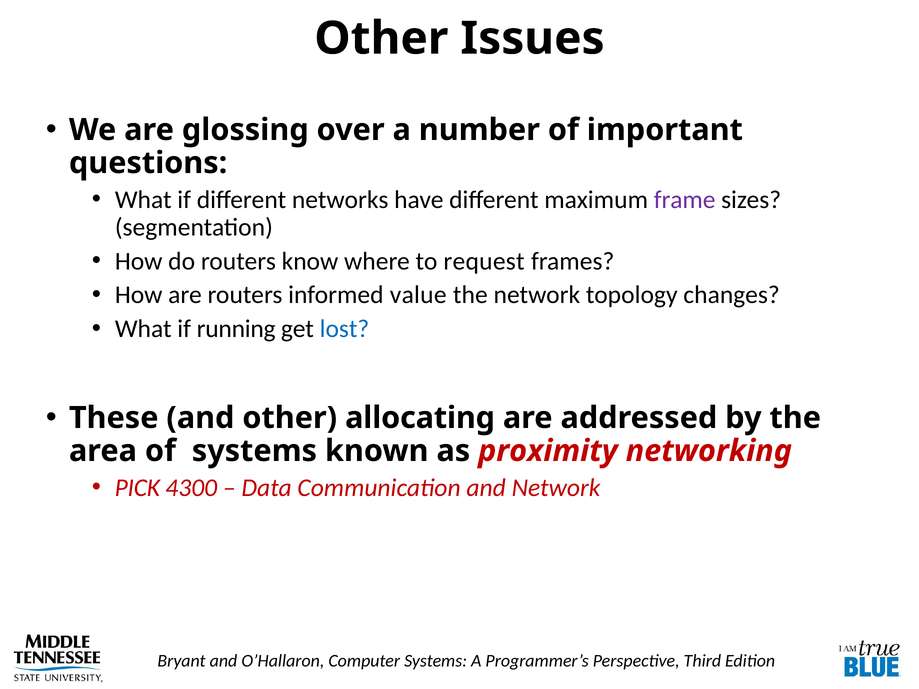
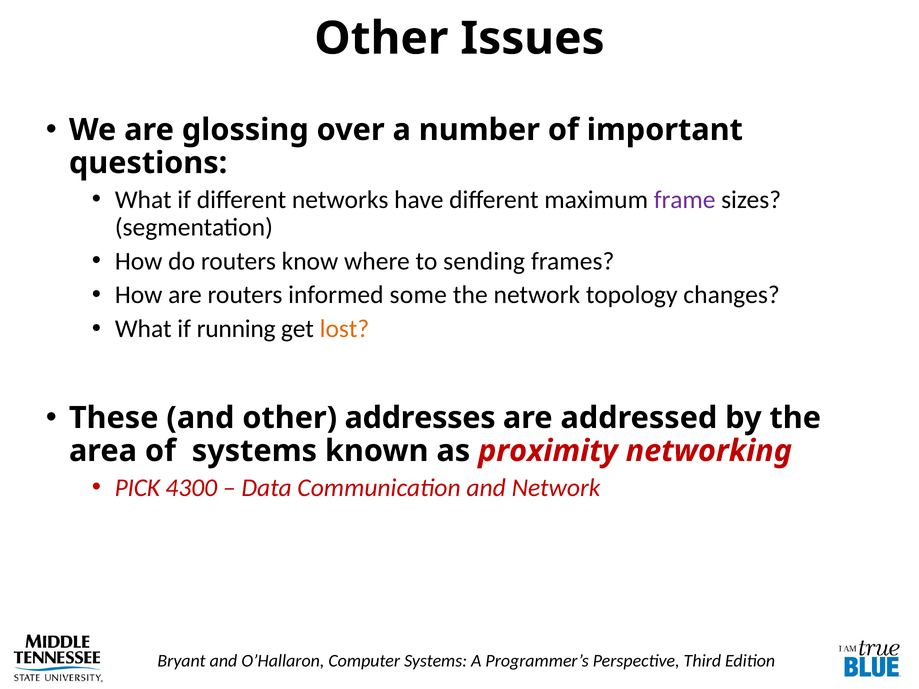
request: request -> sending
value: value -> some
lost colour: blue -> orange
allocating: allocating -> addresses
